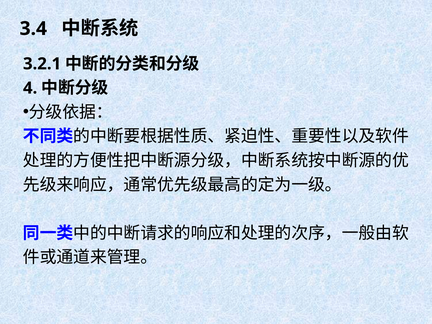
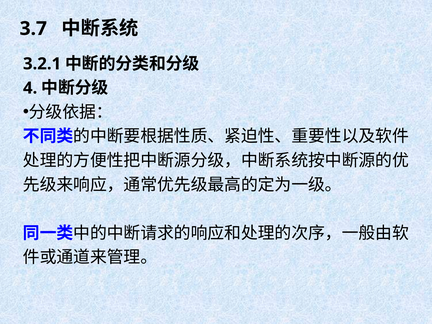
3.4: 3.4 -> 3.7
